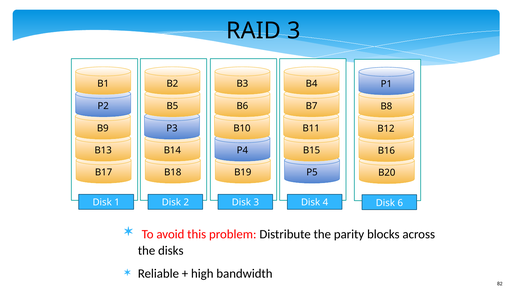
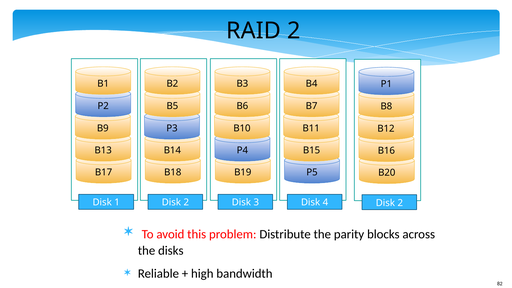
RAID 3: 3 -> 2
6 at (400, 203): 6 -> 2
